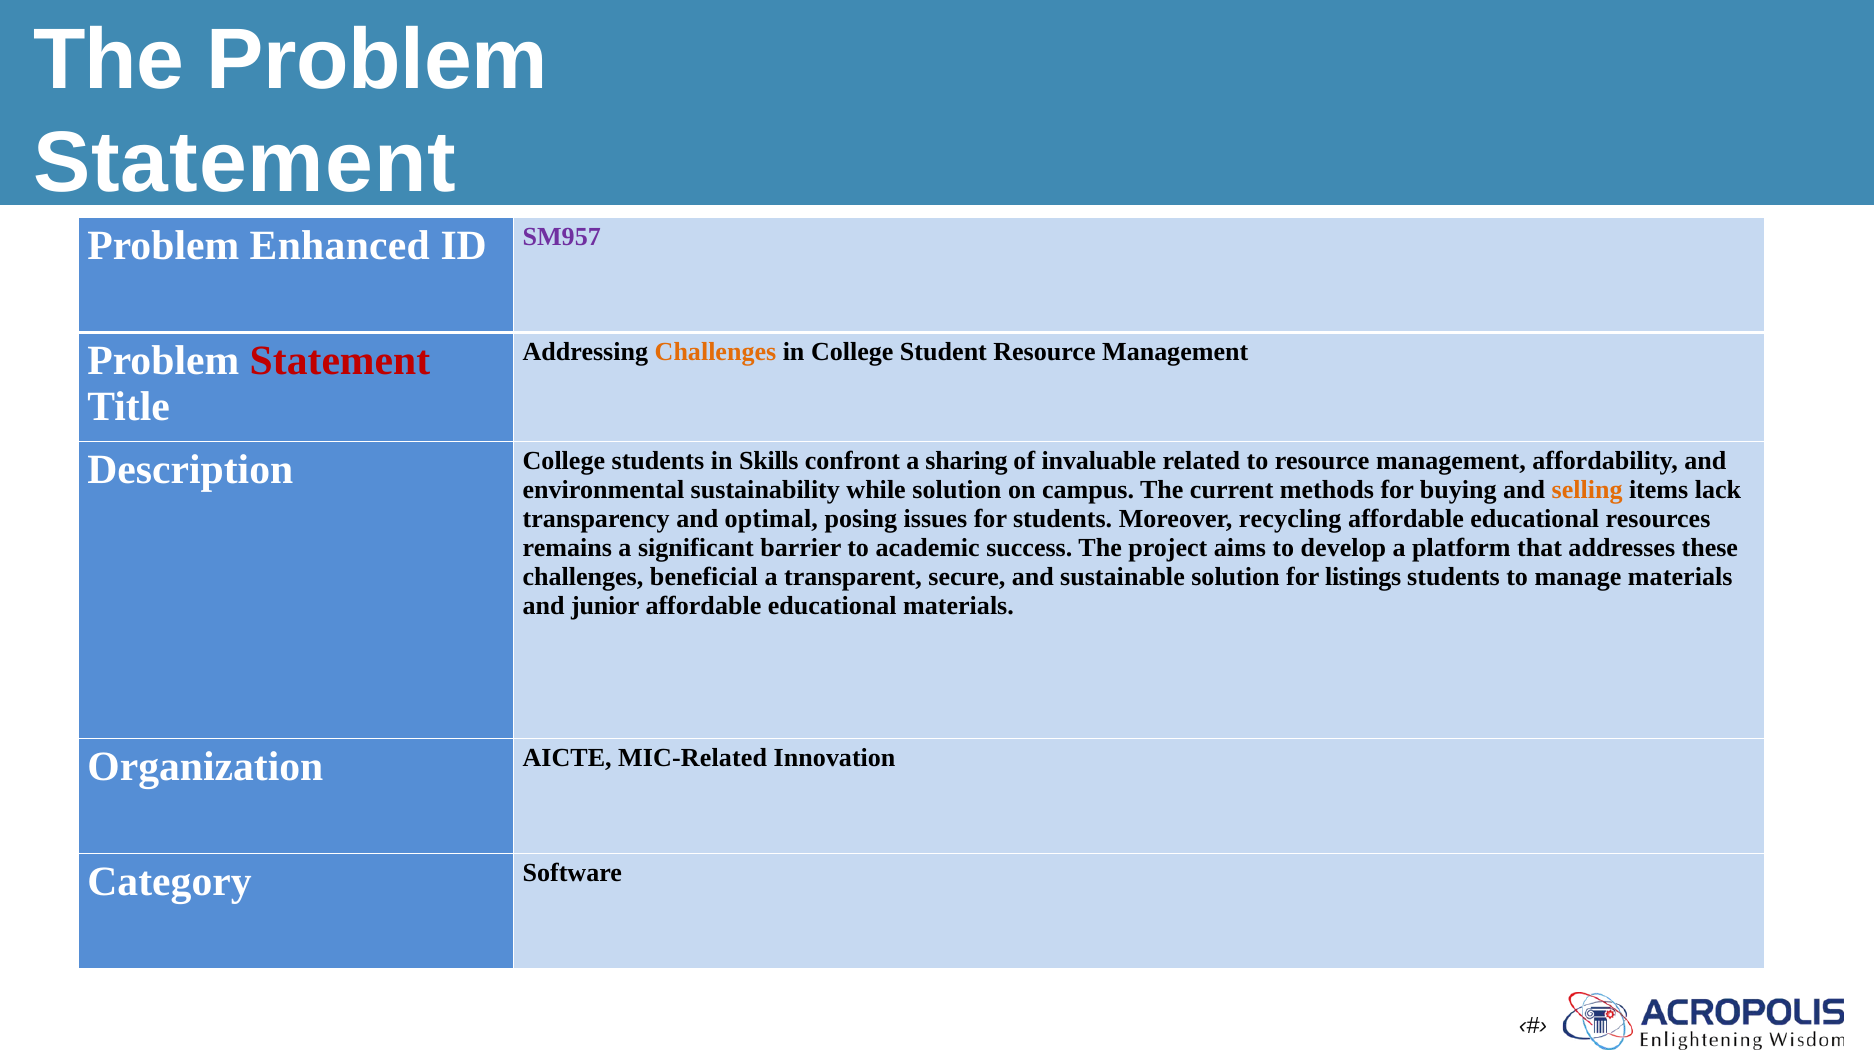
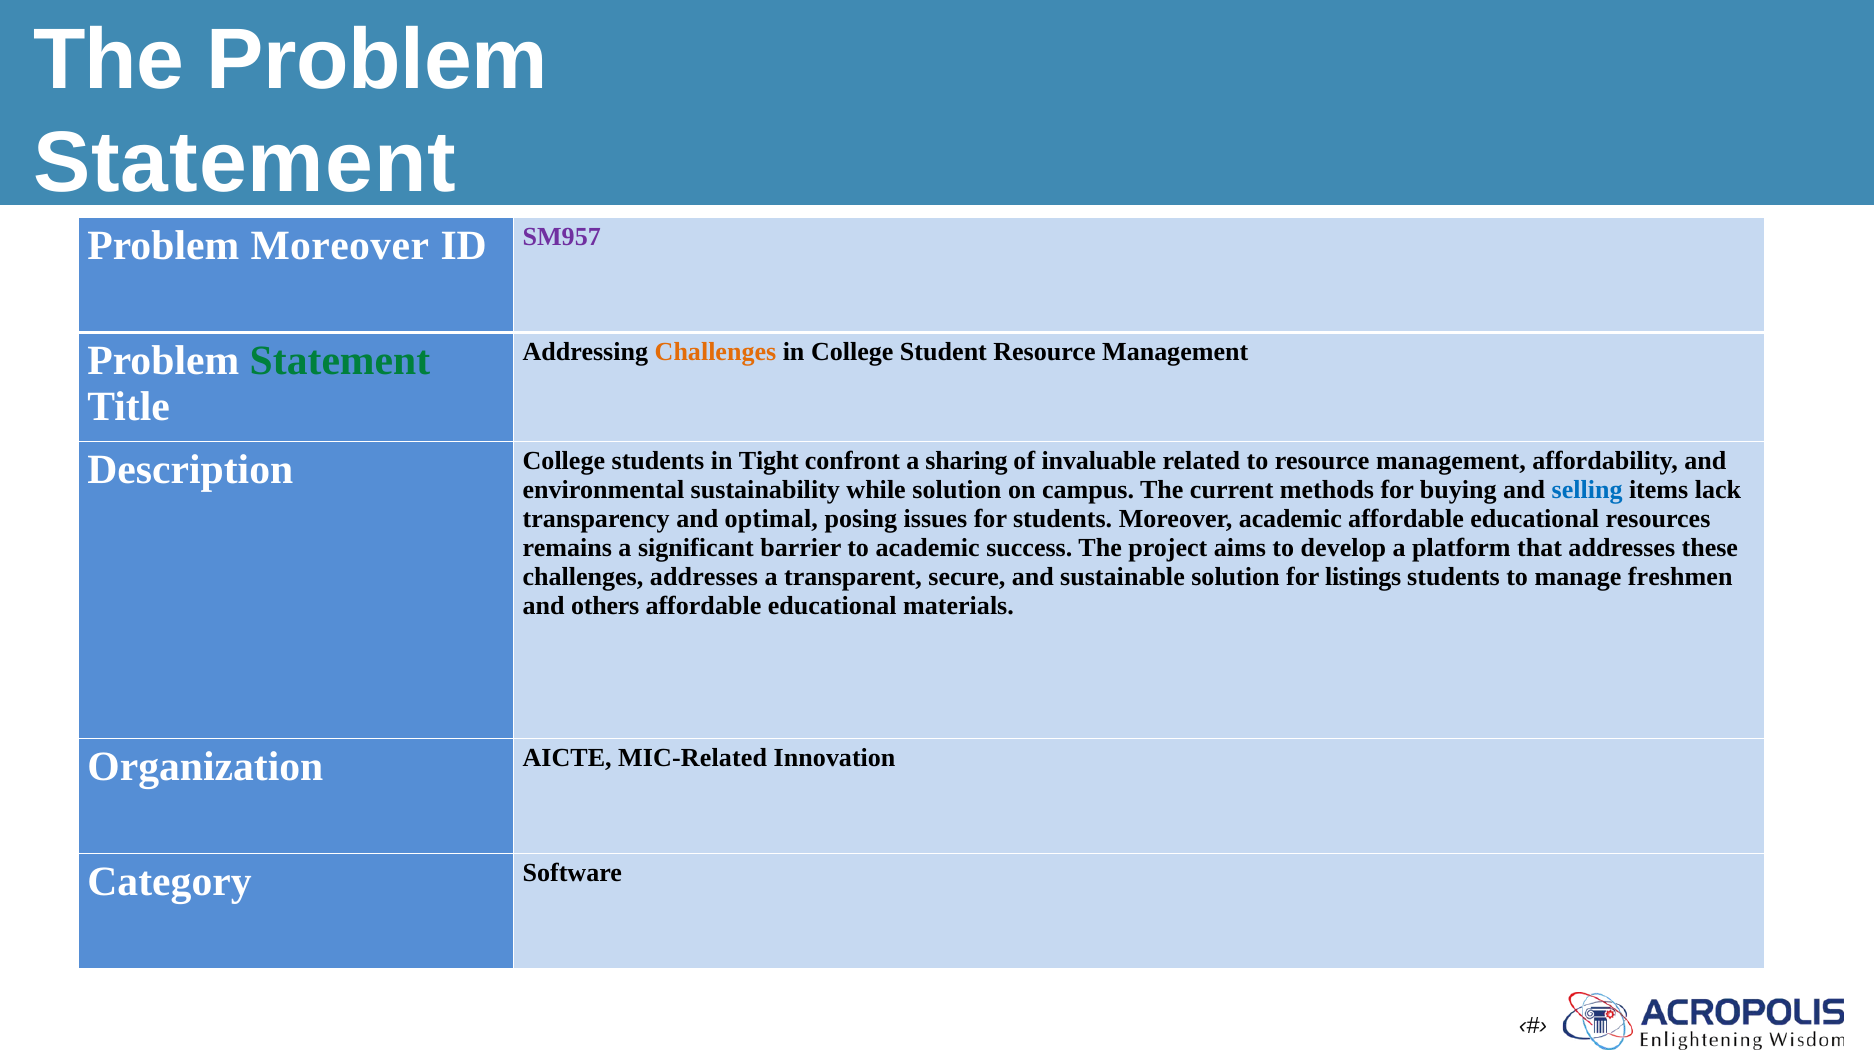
Problem Enhanced: Enhanced -> Moreover
Statement at (340, 361) colour: red -> green
Skills: Skills -> Tight
selling colour: orange -> blue
Moreover recycling: recycling -> academic
challenges beneficial: beneficial -> addresses
manage materials: materials -> freshmen
junior: junior -> others
